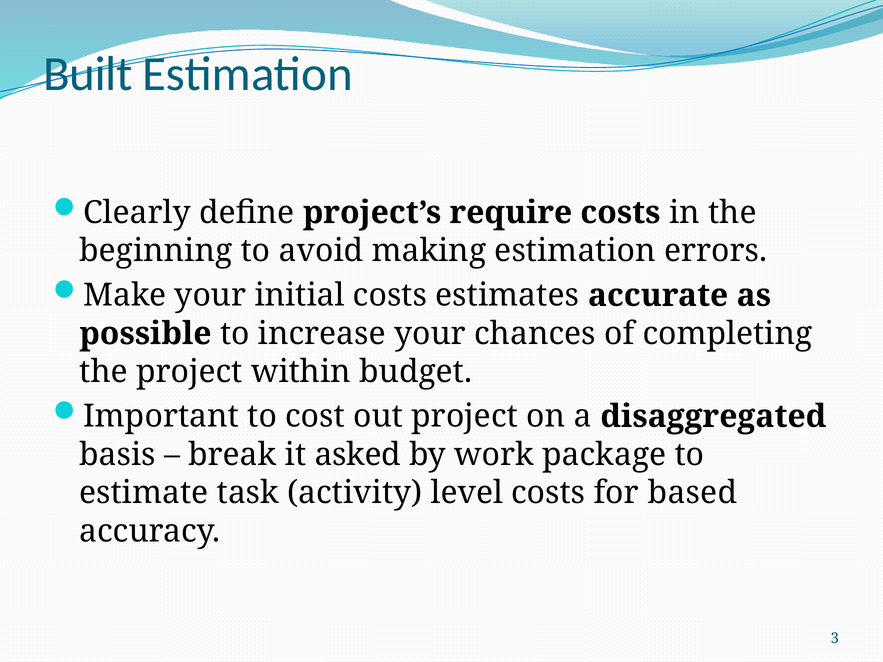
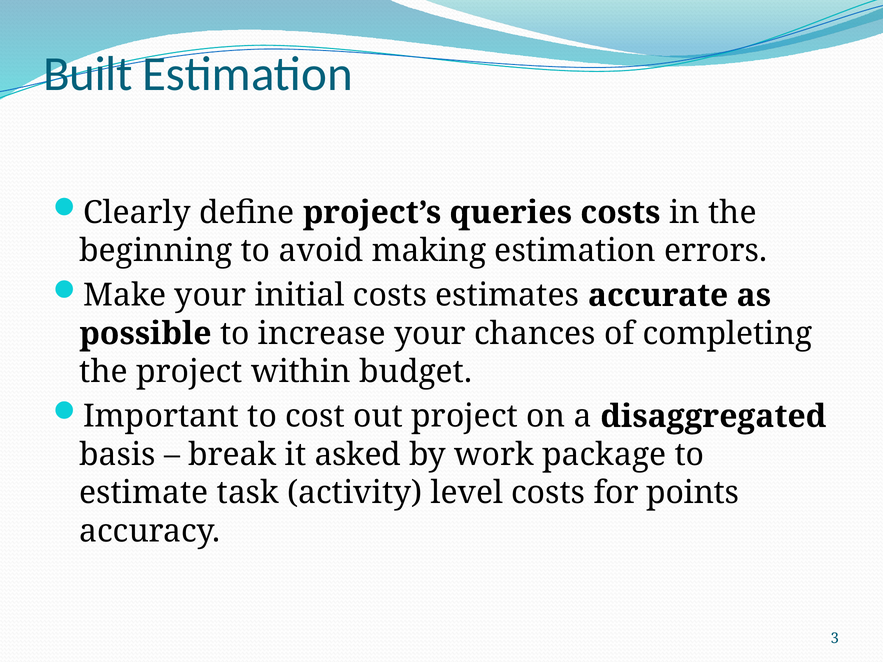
require: require -> queries
based: based -> points
